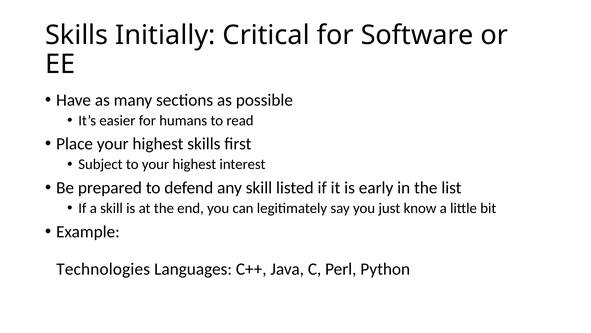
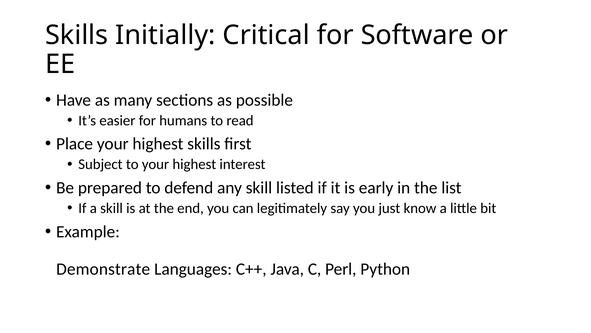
Technologies: Technologies -> Demonstrate
